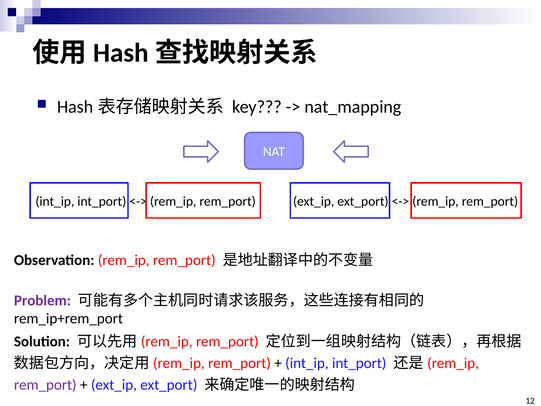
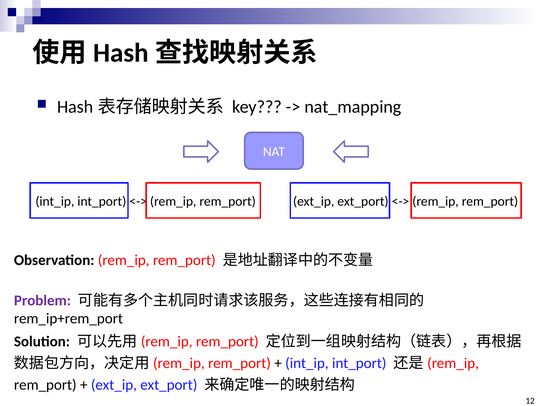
rem_port at (45, 384) colour: purple -> black
